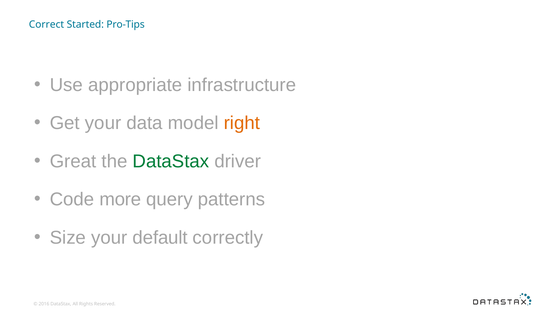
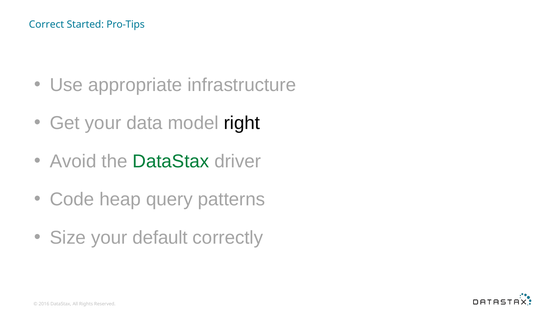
right colour: orange -> black
Great: Great -> Avoid
more: more -> heap
